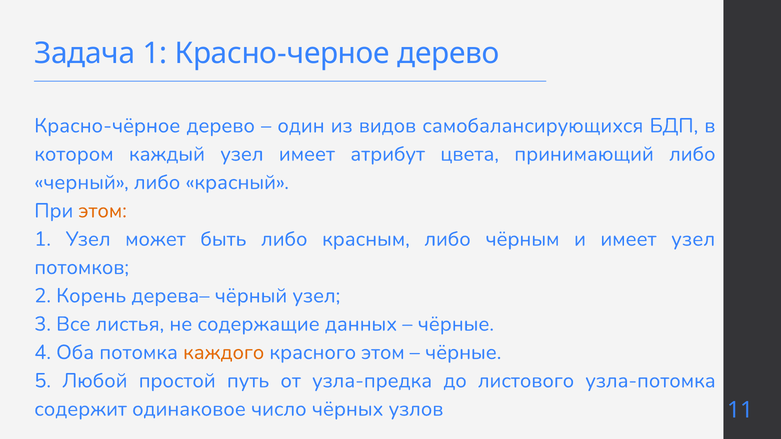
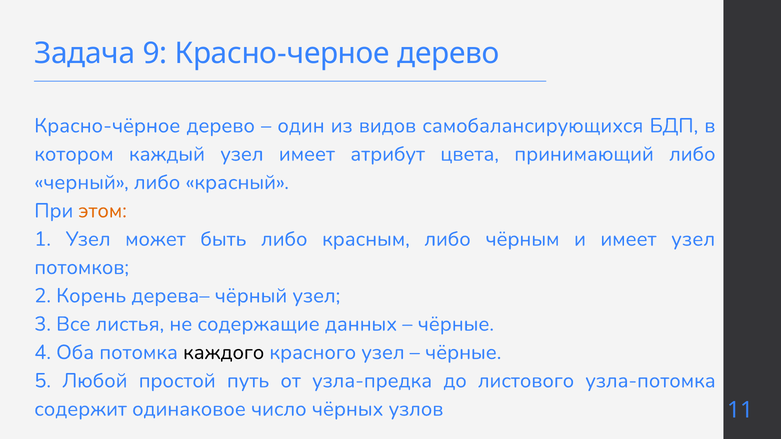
Задача 1: 1 -> 9
каждого colour: orange -> black
красного этом: этом -> узел
